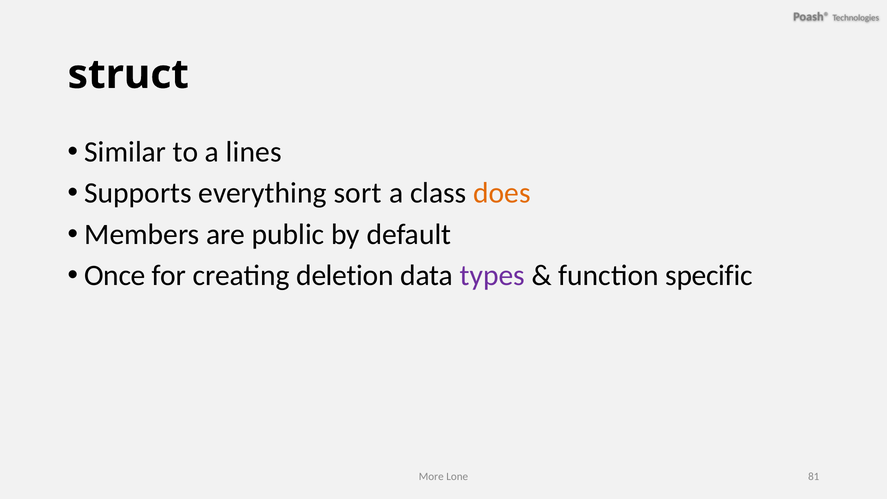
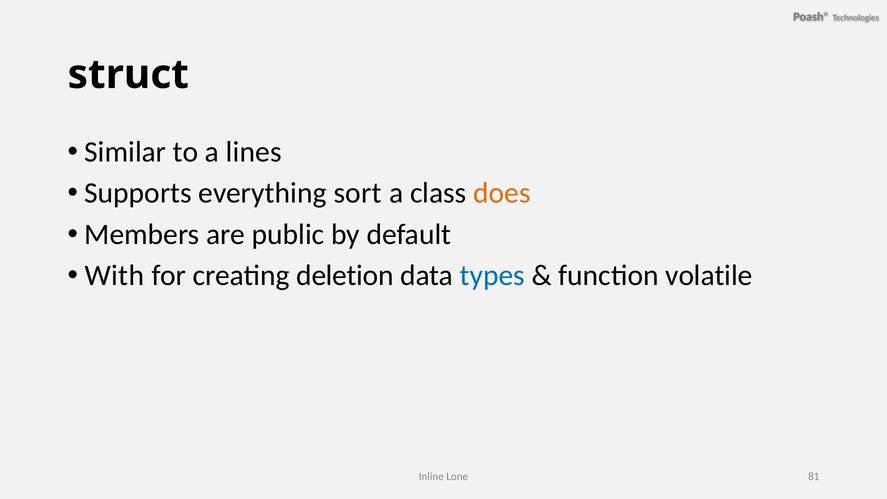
Once: Once -> With
types colour: purple -> blue
specific: specific -> volatile
More: More -> Inline
